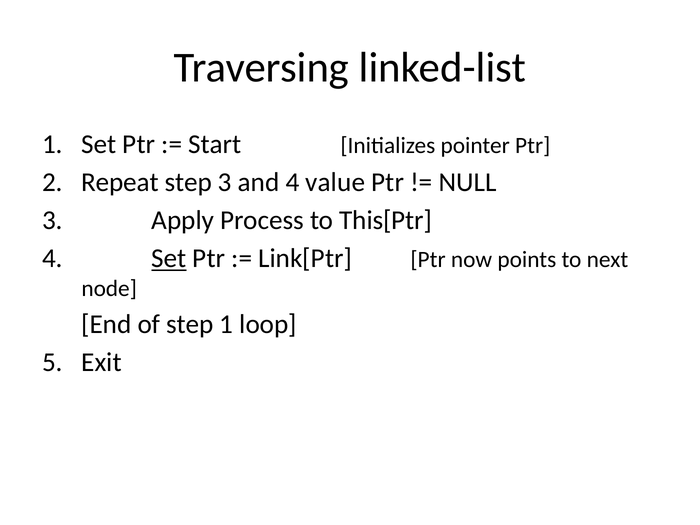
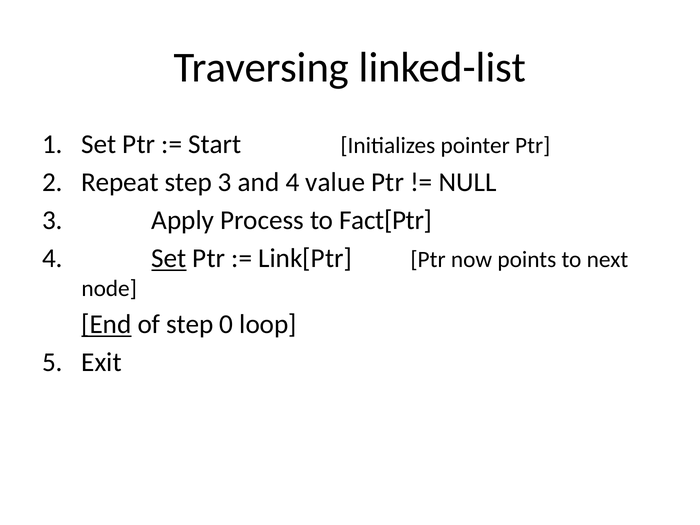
This[Ptr: This[Ptr -> Fact[Ptr
End underline: none -> present
step 1: 1 -> 0
